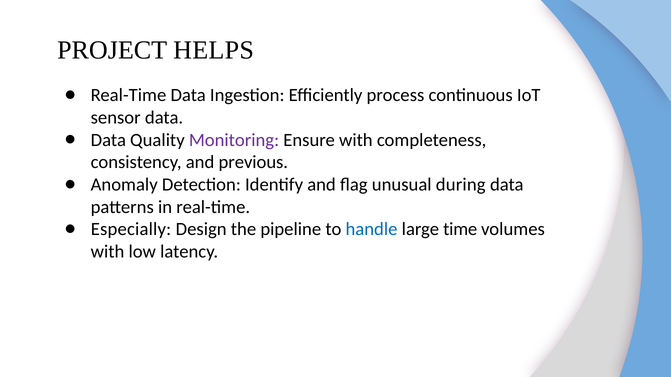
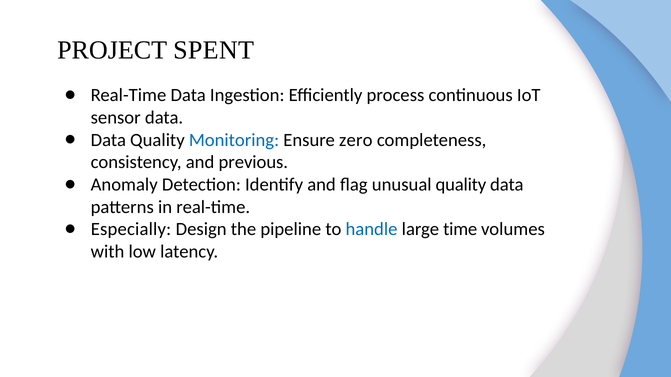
HELPS: HELPS -> SPENT
Monitoring colour: purple -> blue
Ensure with: with -> zero
unusual during: during -> quality
